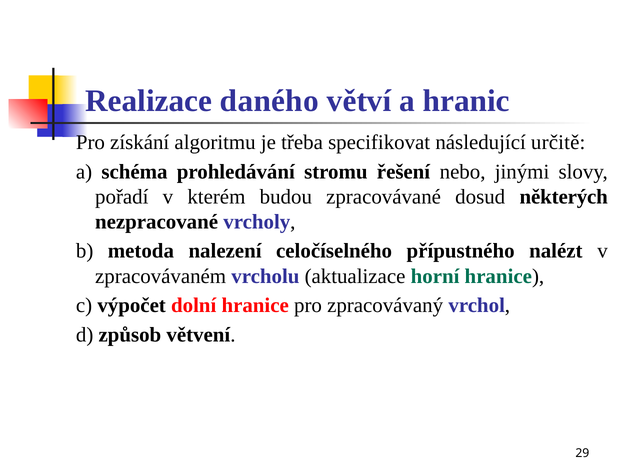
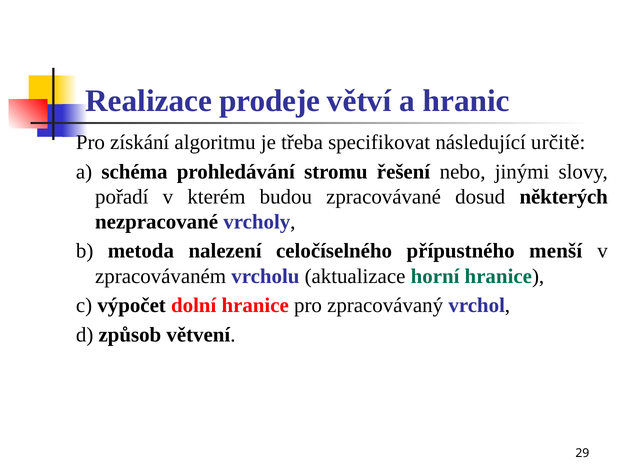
daného: daného -> prodeje
nalézt: nalézt -> menší
